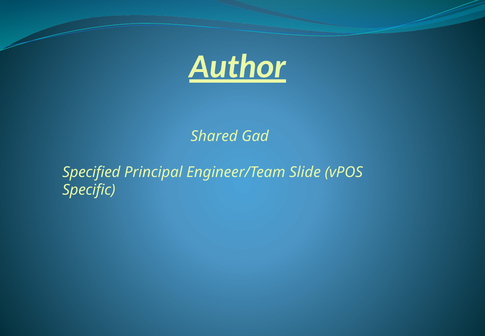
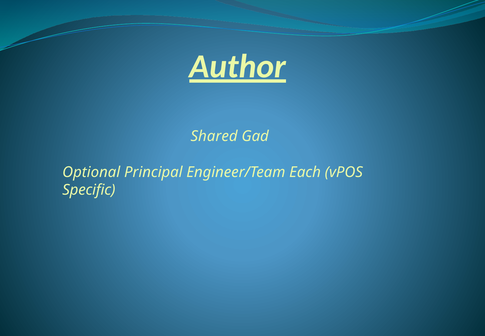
Specified: Specified -> Optional
Slide: Slide -> Each
